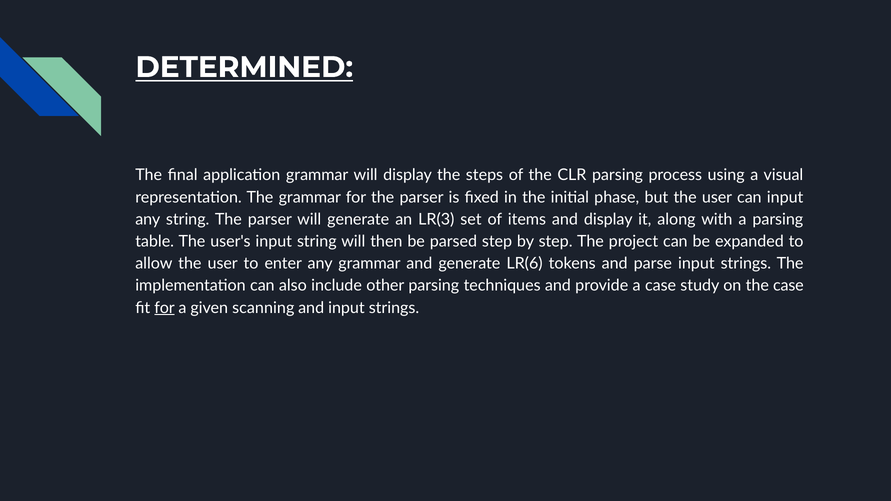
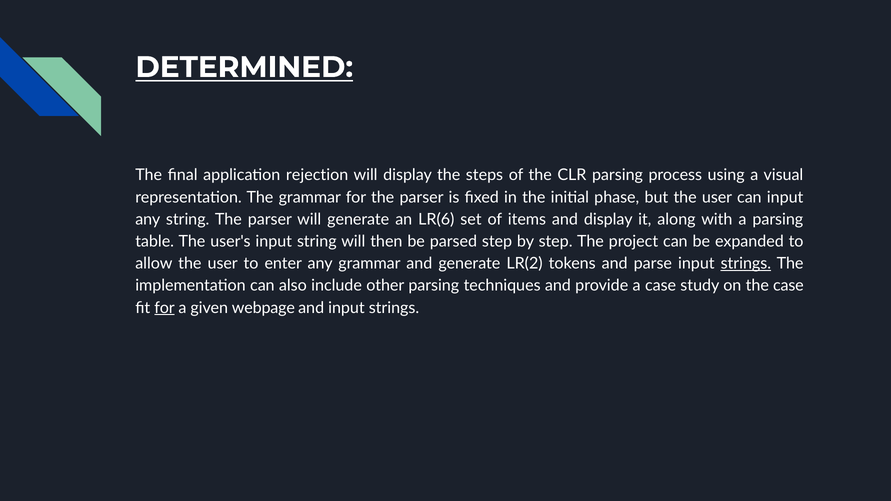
application grammar: grammar -> rejection
LR(3: LR(3 -> LR(6
LR(6: LR(6 -> LR(2
strings at (746, 264) underline: none -> present
scanning: scanning -> webpage
